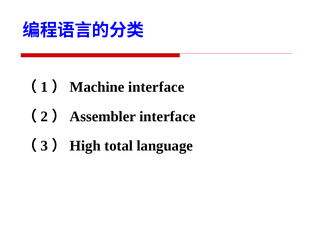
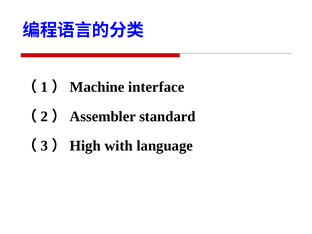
interface at (167, 116): interface -> standard
total: total -> with
